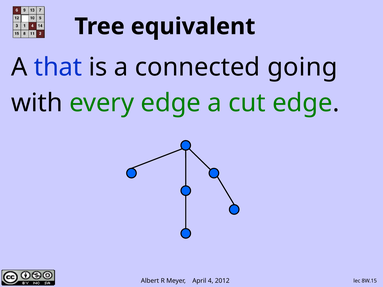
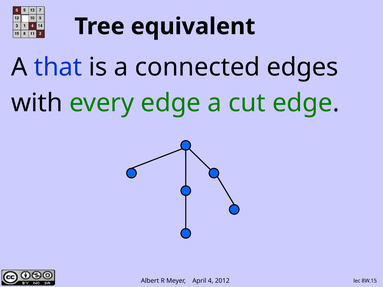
going: going -> edges
